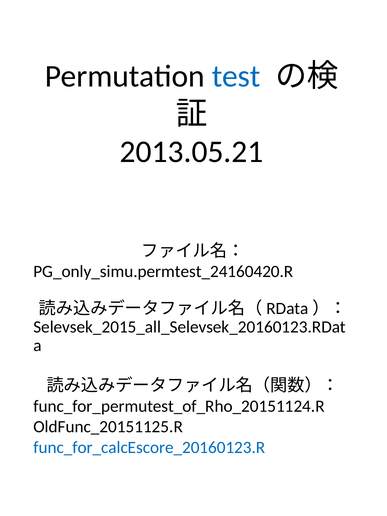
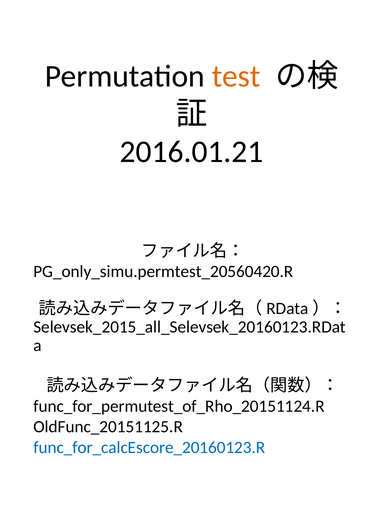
test colour: blue -> orange
2013.05.21: 2013.05.21 -> 2016.01.21
PG_only_simu.permtest_24160420.R: PG_only_simu.permtest_24160420.R -> PG_only_simu.permtest_20560420.R
